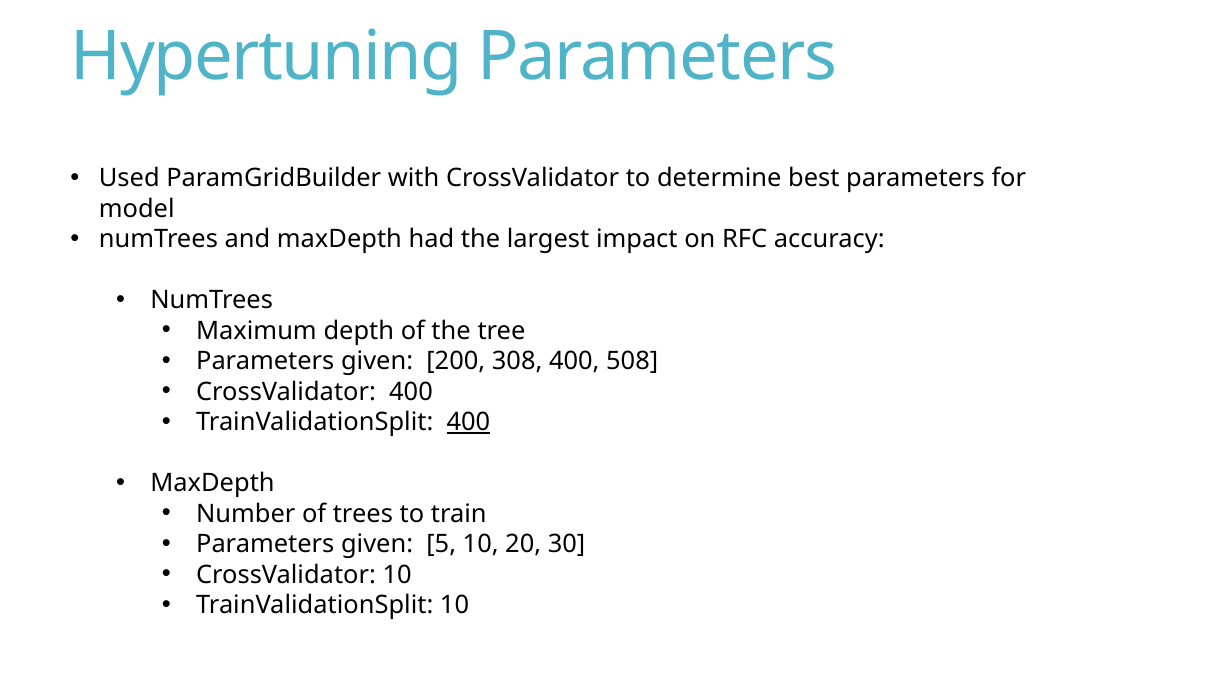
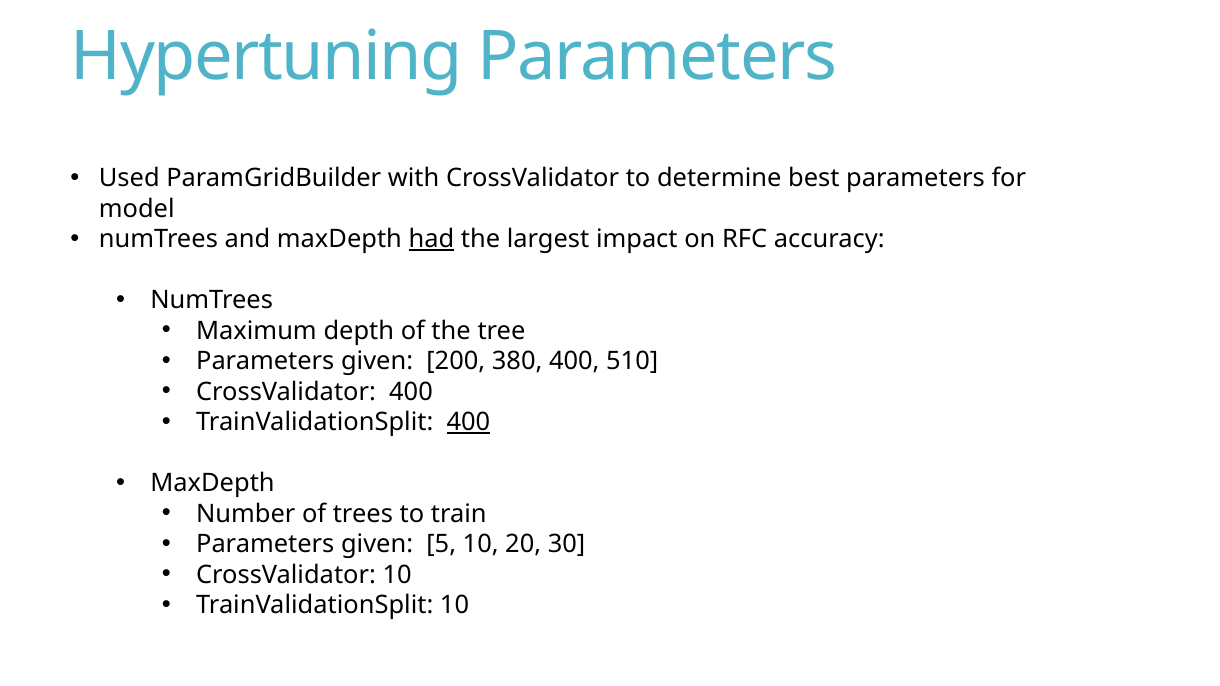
had underline: none -> present
308: 308 -> 380
508: 508 -> 510
